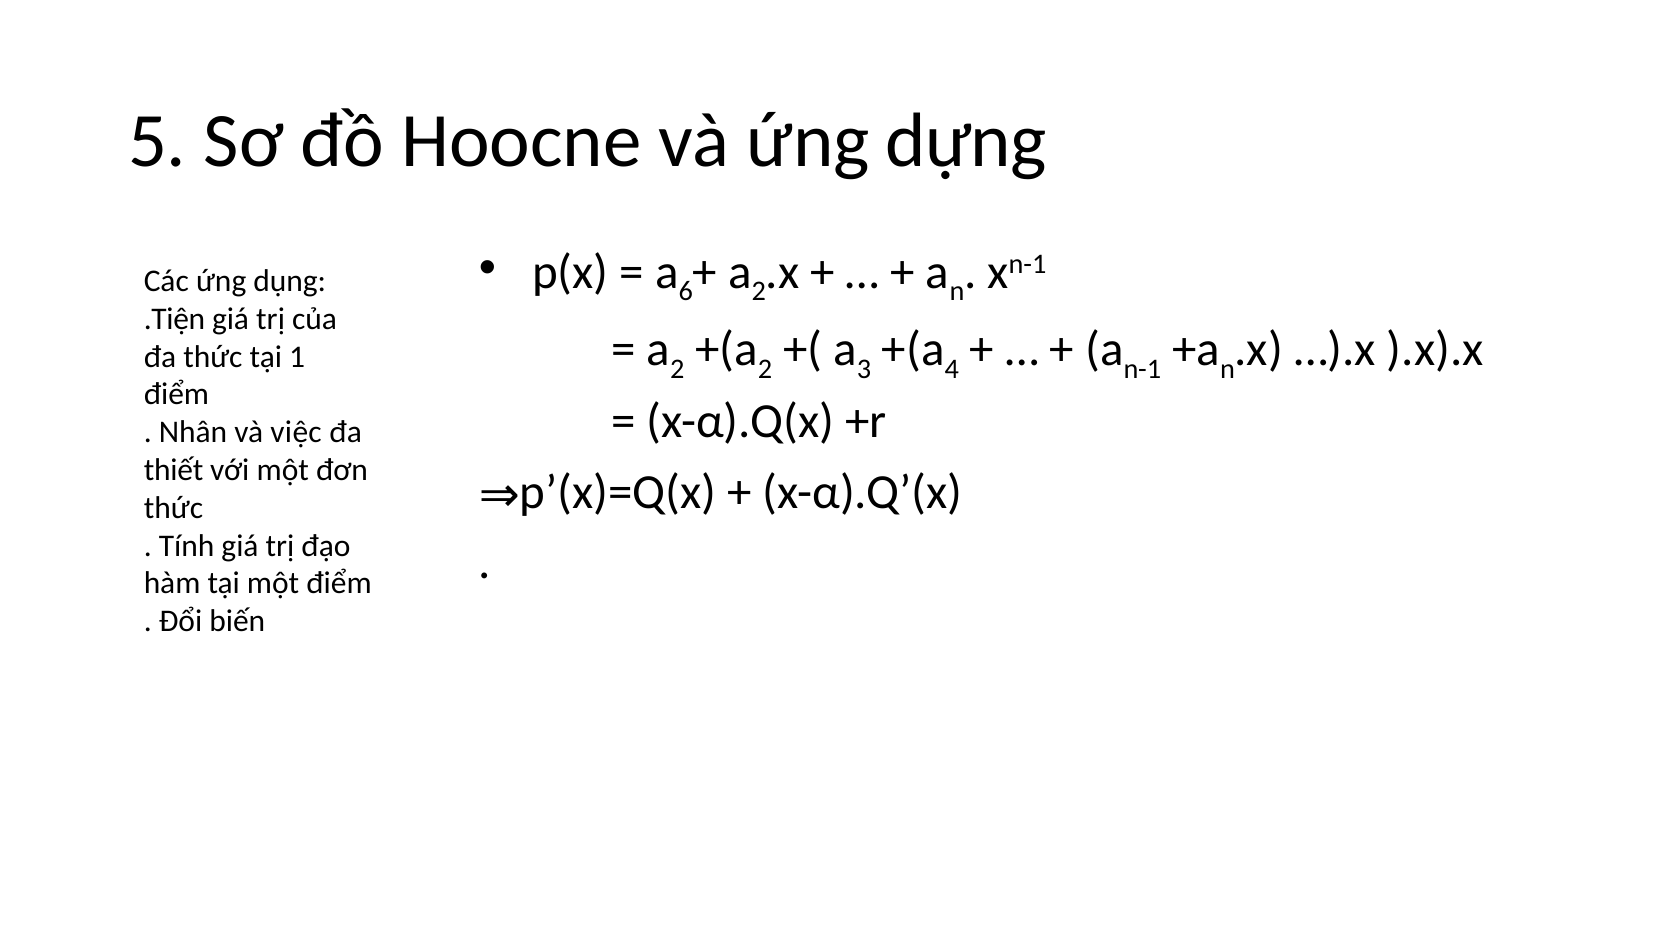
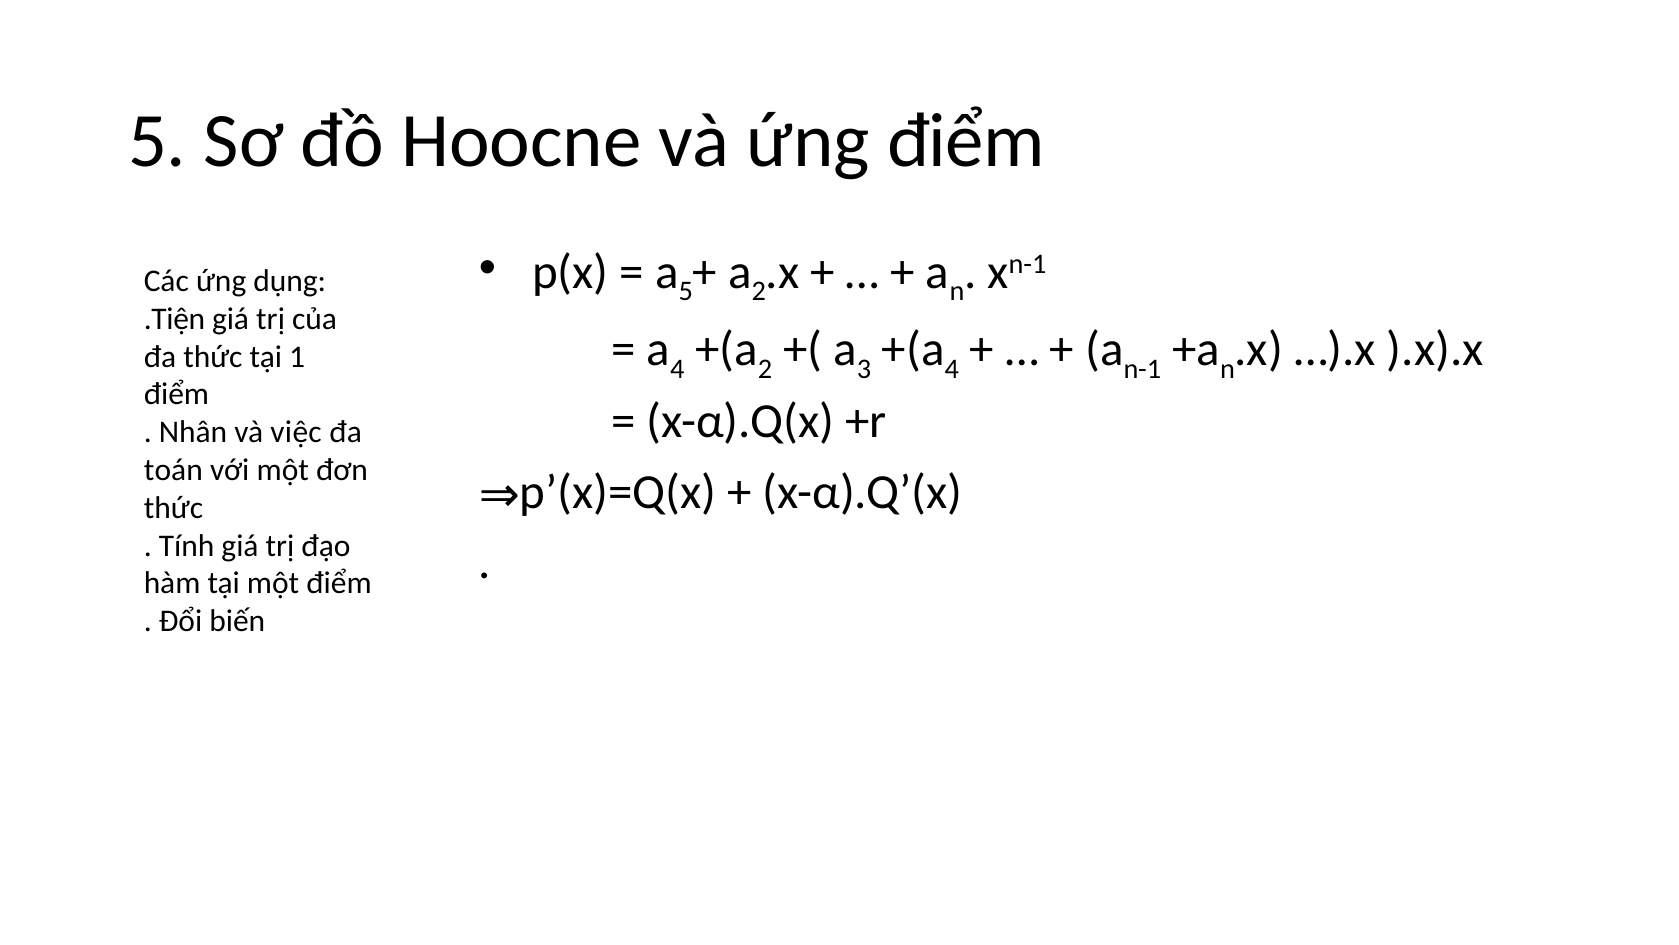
ứng dựng: dựng -> điểm
6 at (686, 291): 6 -> 5
2 at (677, 369): 2 -> 4
thiết: thiết -> toán
